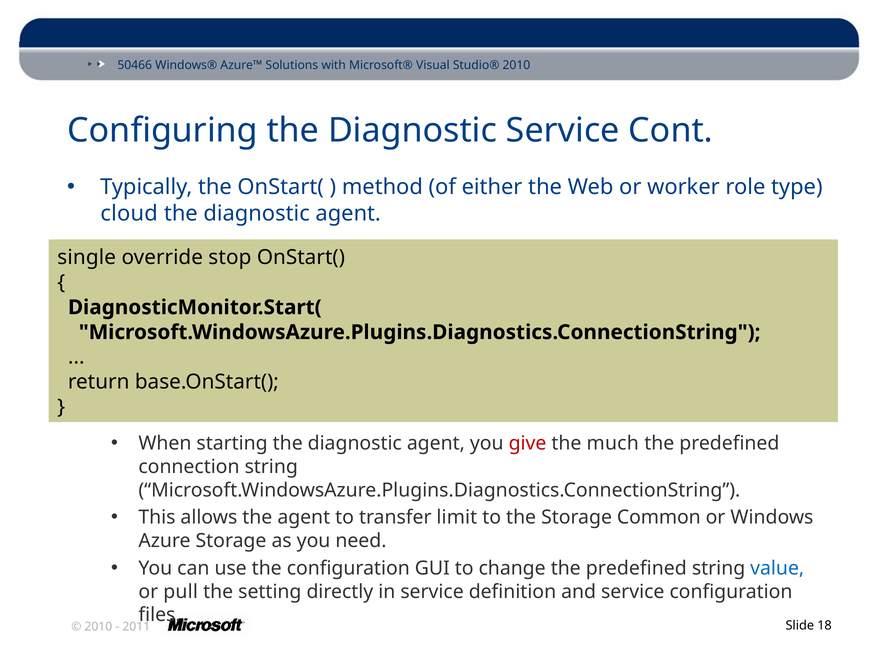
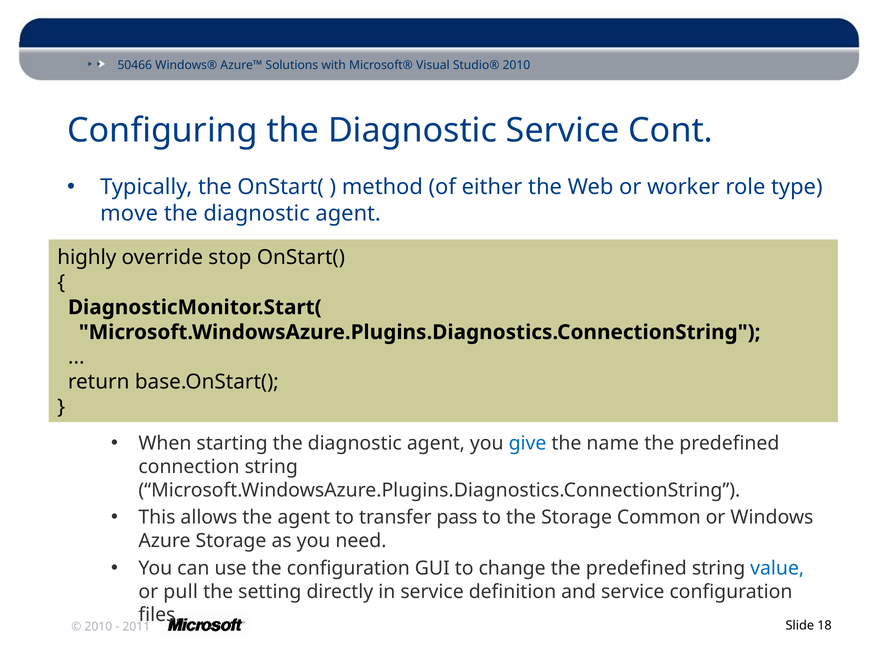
cloud: cloud -> move
single: single -> highly
give colour: red -> blue
much: much -> name
limit: limit -> pass
